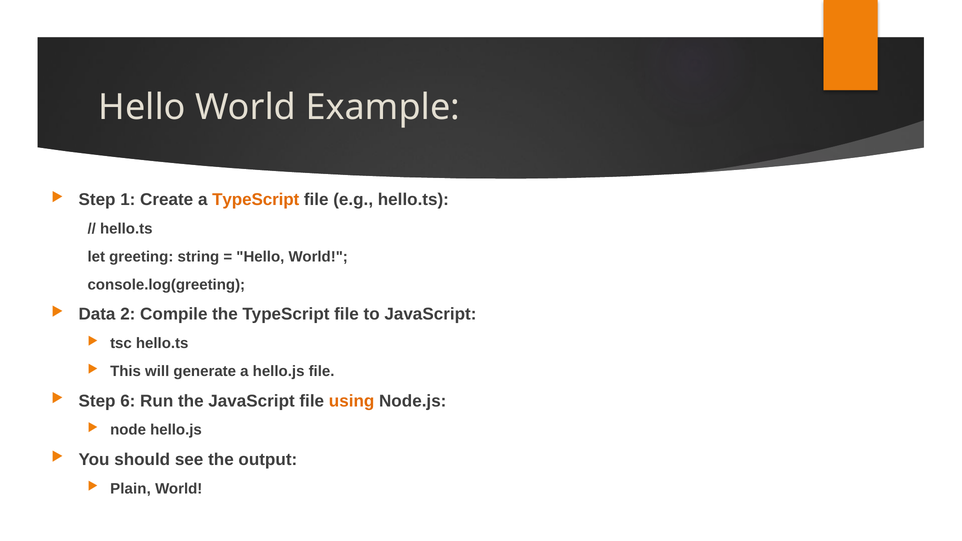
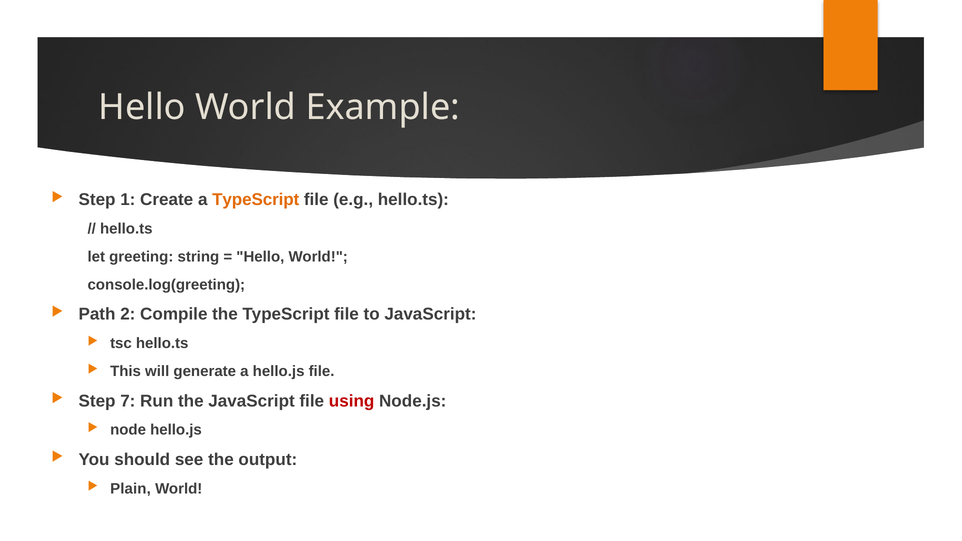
Data: Data -> Path
6: 6 -> 7
using colour: orange -> red
